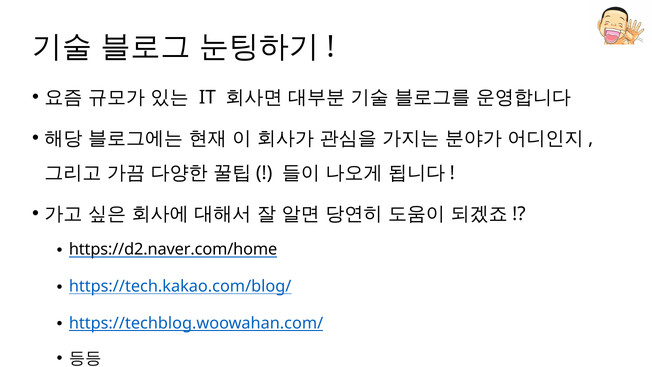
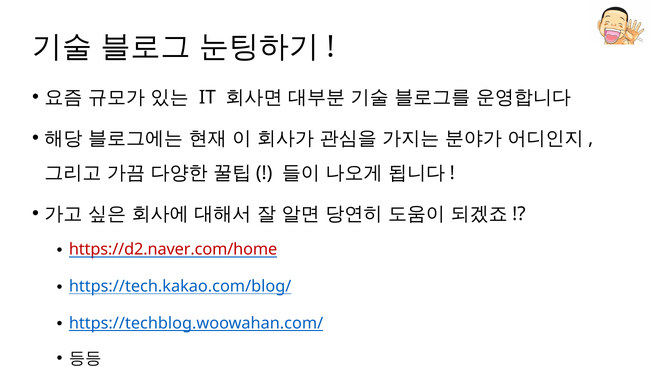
https://d2.naver.com/home colour: black -> red
